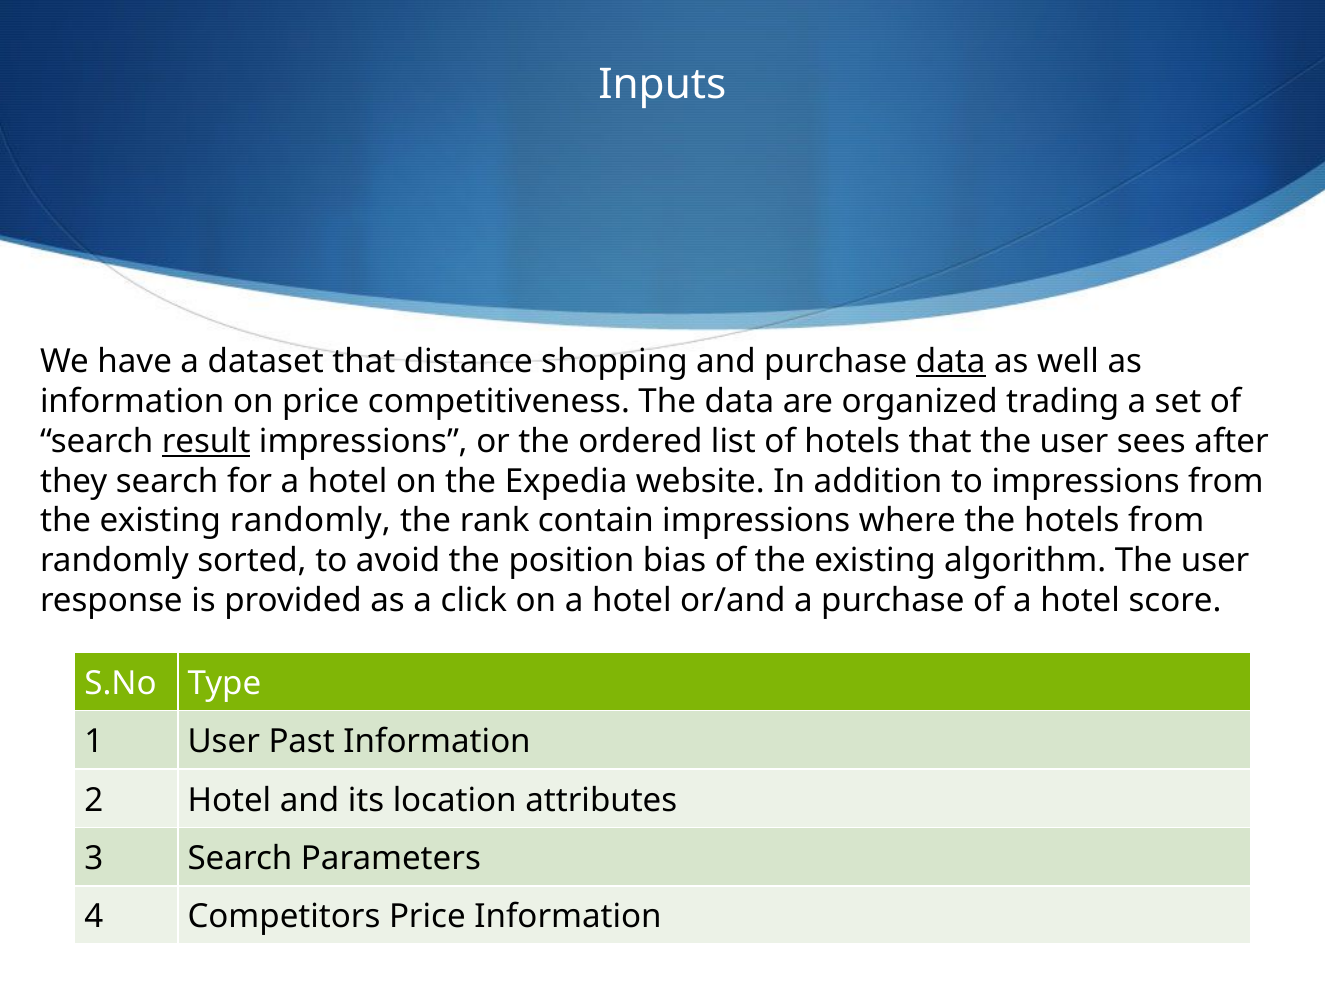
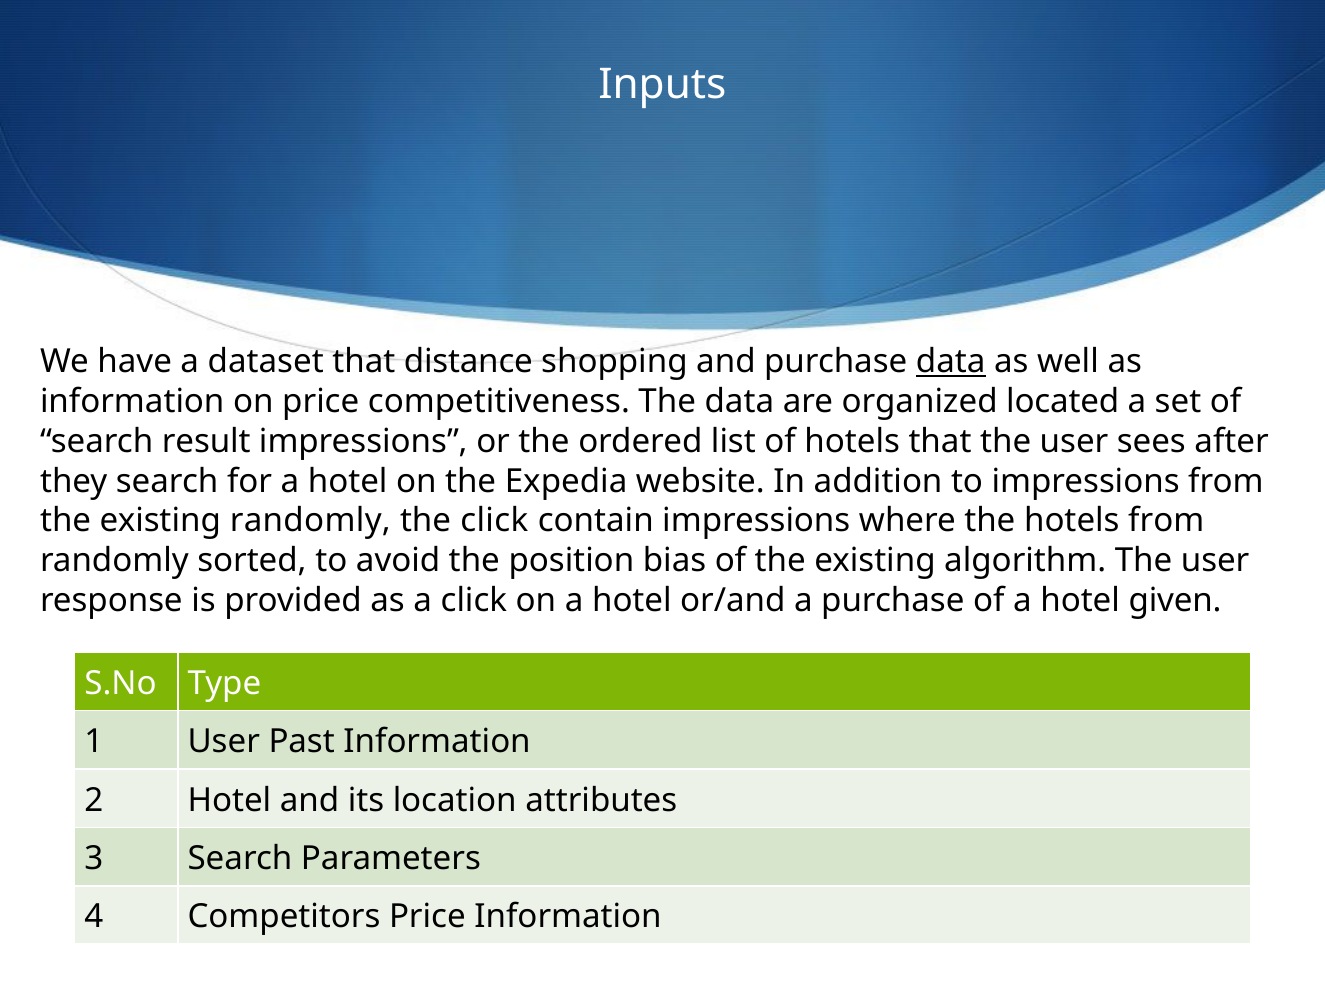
trading: trading -> located
result underline: present -> none
the rank: rank -> click
score: score -> given
